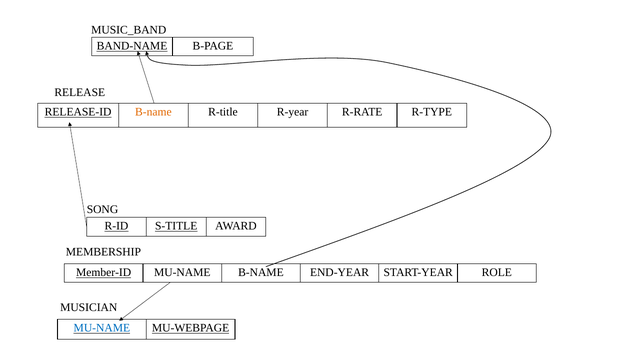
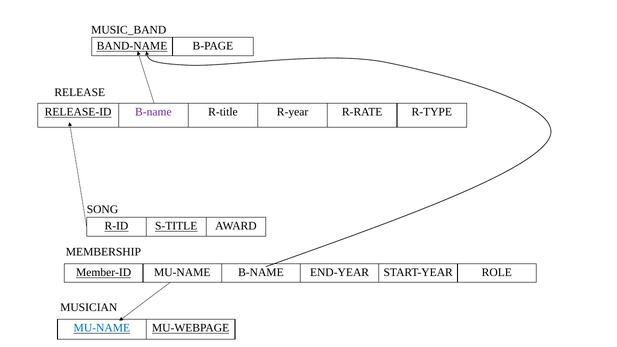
B-name at (153, 112) colour: orange -> purple
